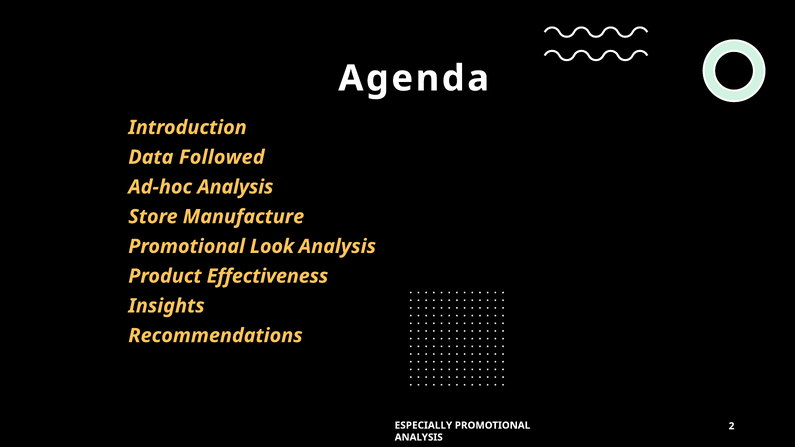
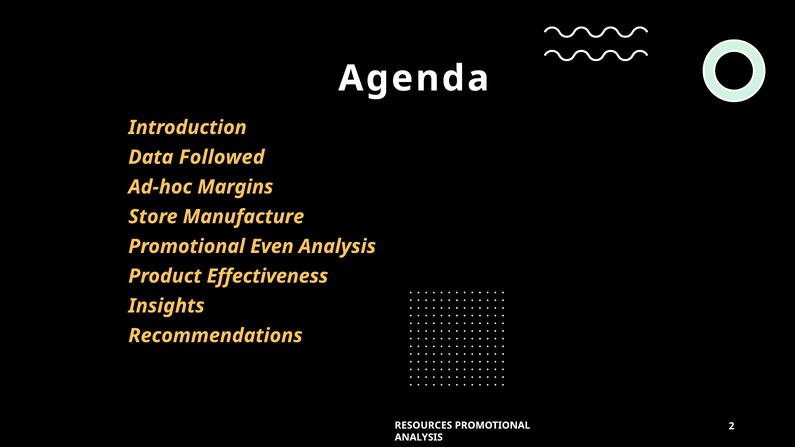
Ad-hoc Analysis: Analysis -> Margins
Look: Look -> Even
ESPECIALLY: ESPECIALLY -> RESOURCES
